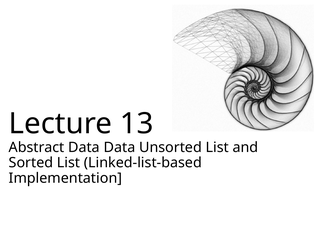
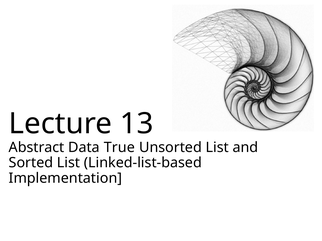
Data Data: Data -> True
